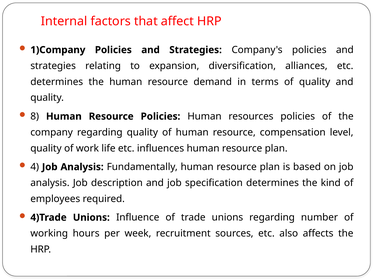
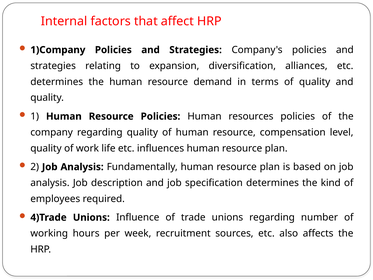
8: 8 -> 1
4: 4 -> 2
